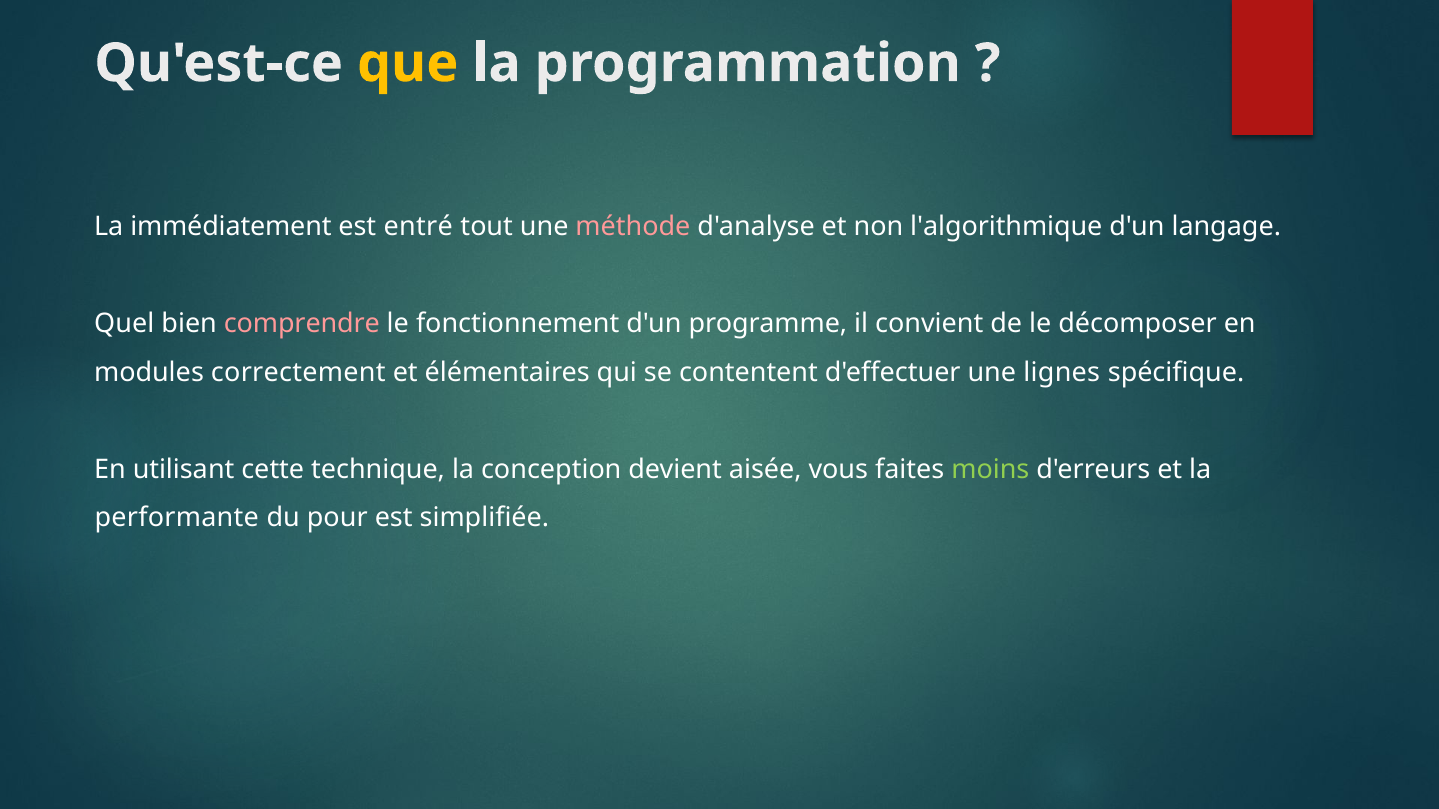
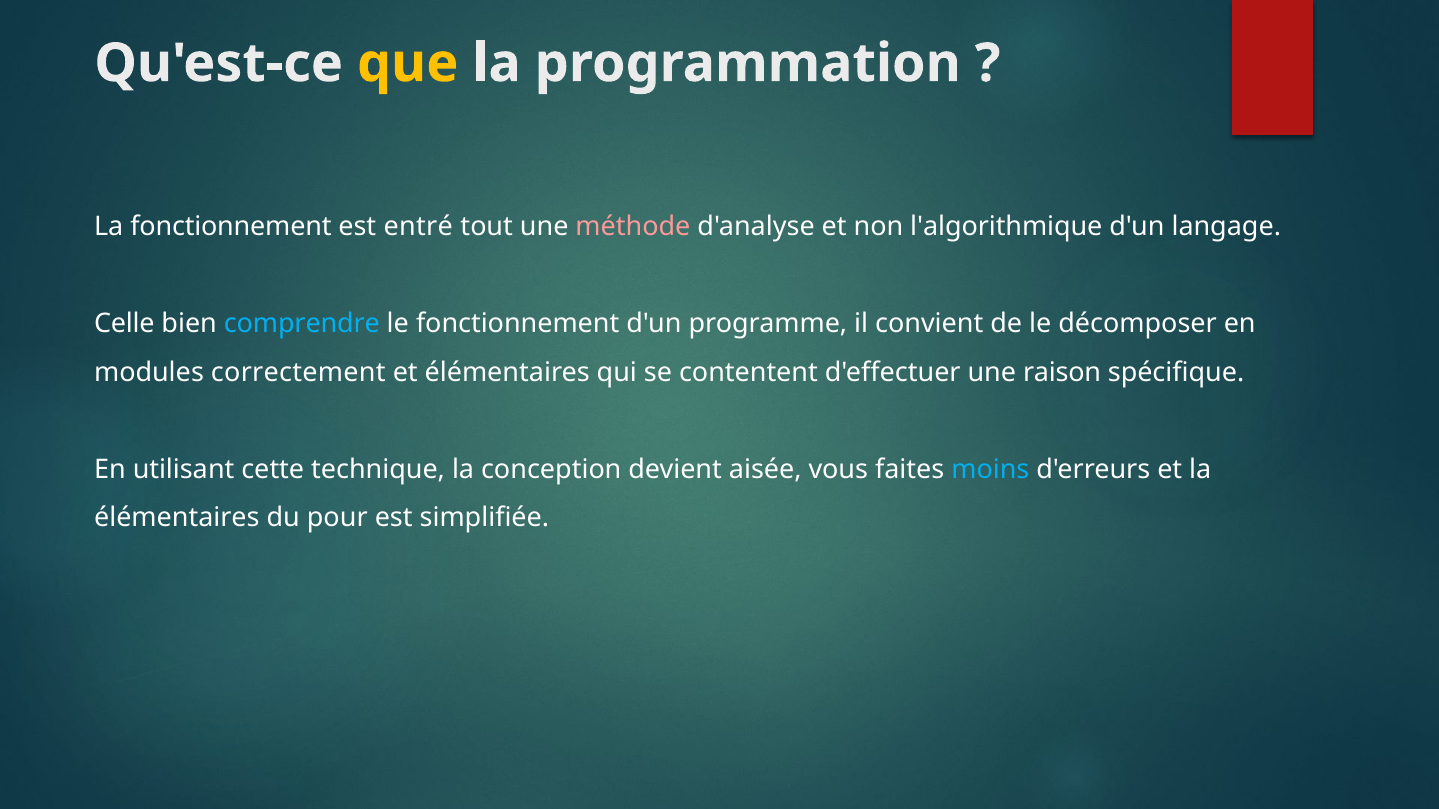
La immédiatement: immédiatement -> fonctionnement
Quel: Quel -> Celle
comprendre colour: pink -> light blue
lignes: lignes -> raison
moins colour: light green -> light blue
performante at (177, 518): performante -> élémentaires
